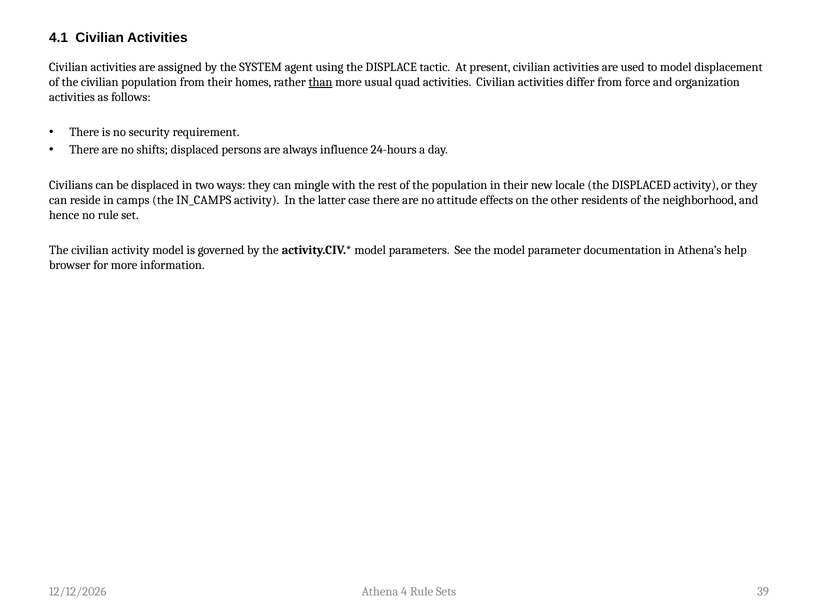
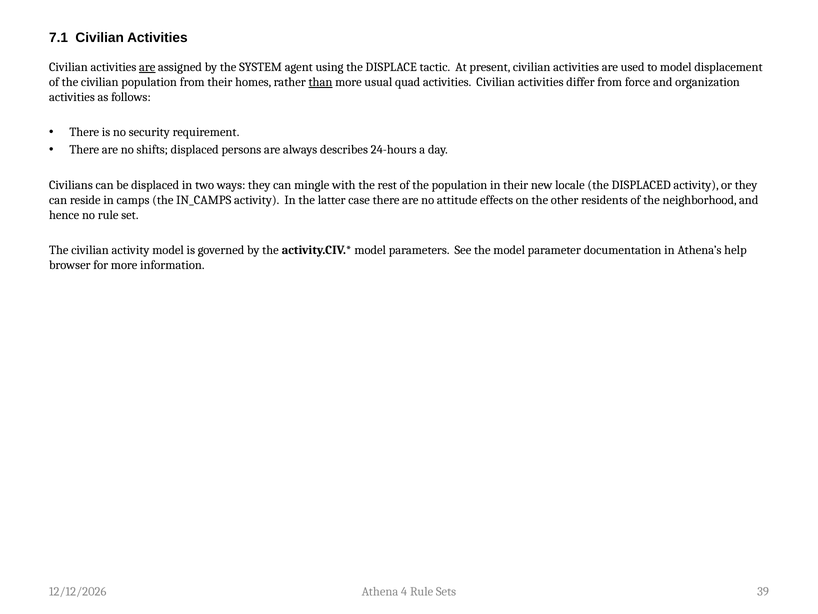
4.1: 4.1 -> 7.1
are at (147, 67) underline: none -> present
influence: influence -> describes
